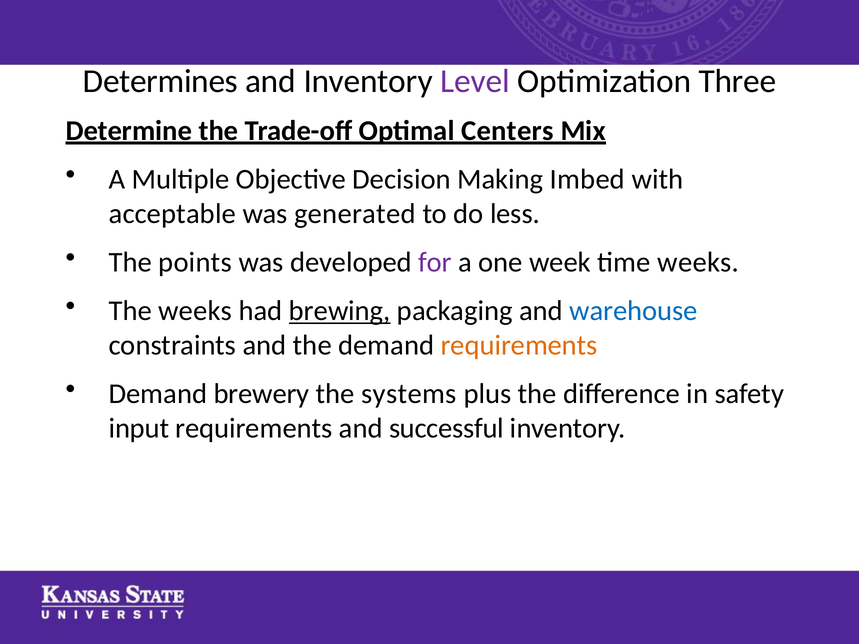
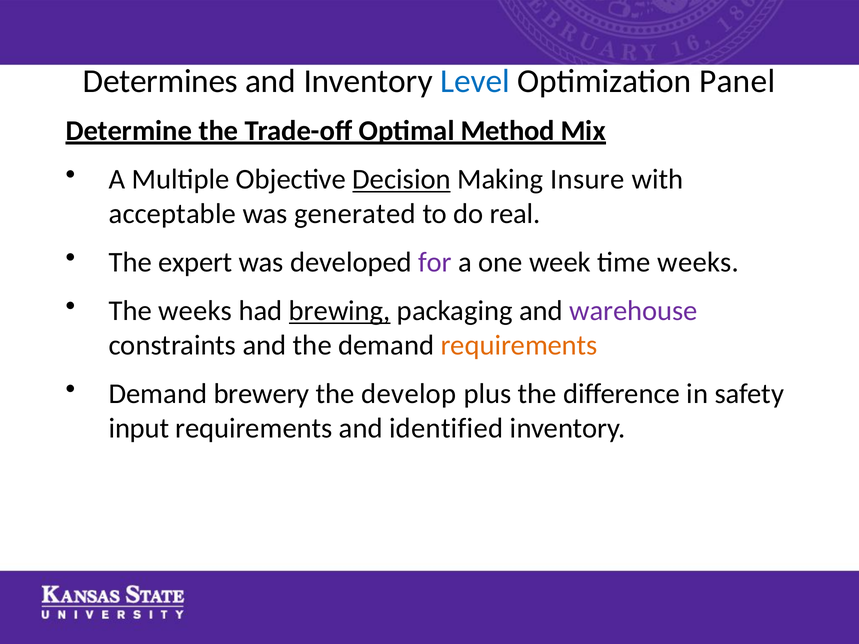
Level colour: purple -> blue
Three: Three -> Panel
Centers: Centers -> Method
Decision underline: none -> present
Imbed: Imbed -> Insure
less: less -> real
points: points -> expert
warehouse colour: blue -> purple
systems: systems -> develop
successful: successful -> identified
